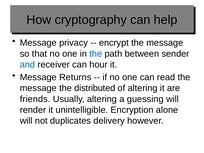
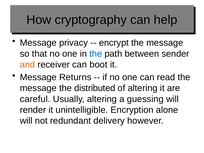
and colour: blue -> orange
hour: hour -> boot
friends: friends -> careful
duplicates: duplicates -> redundant
